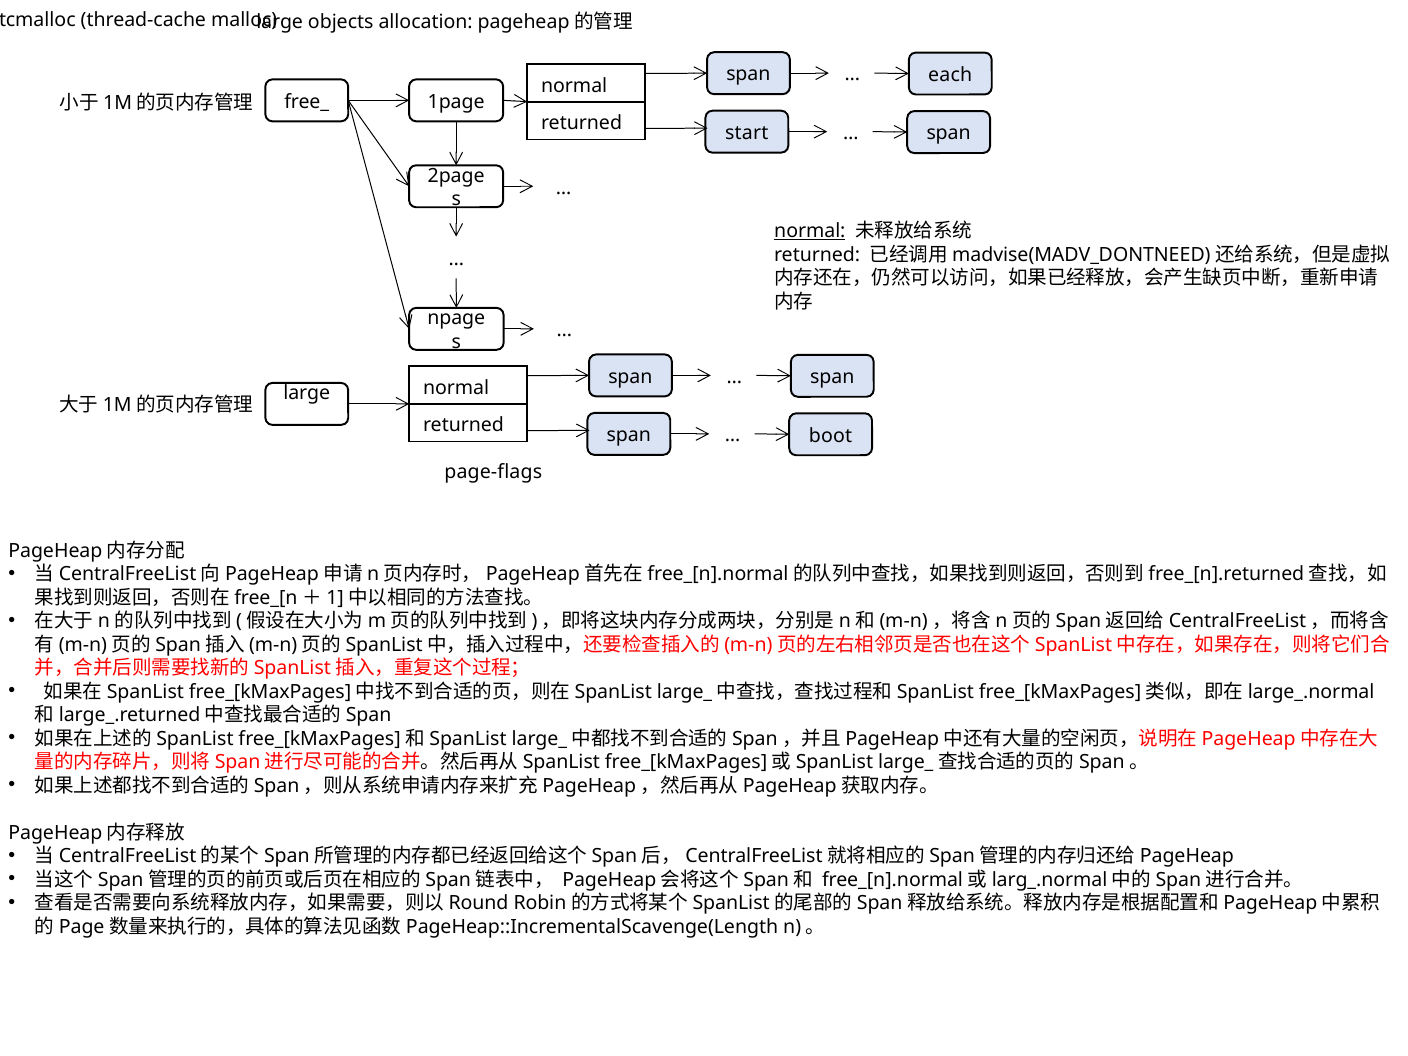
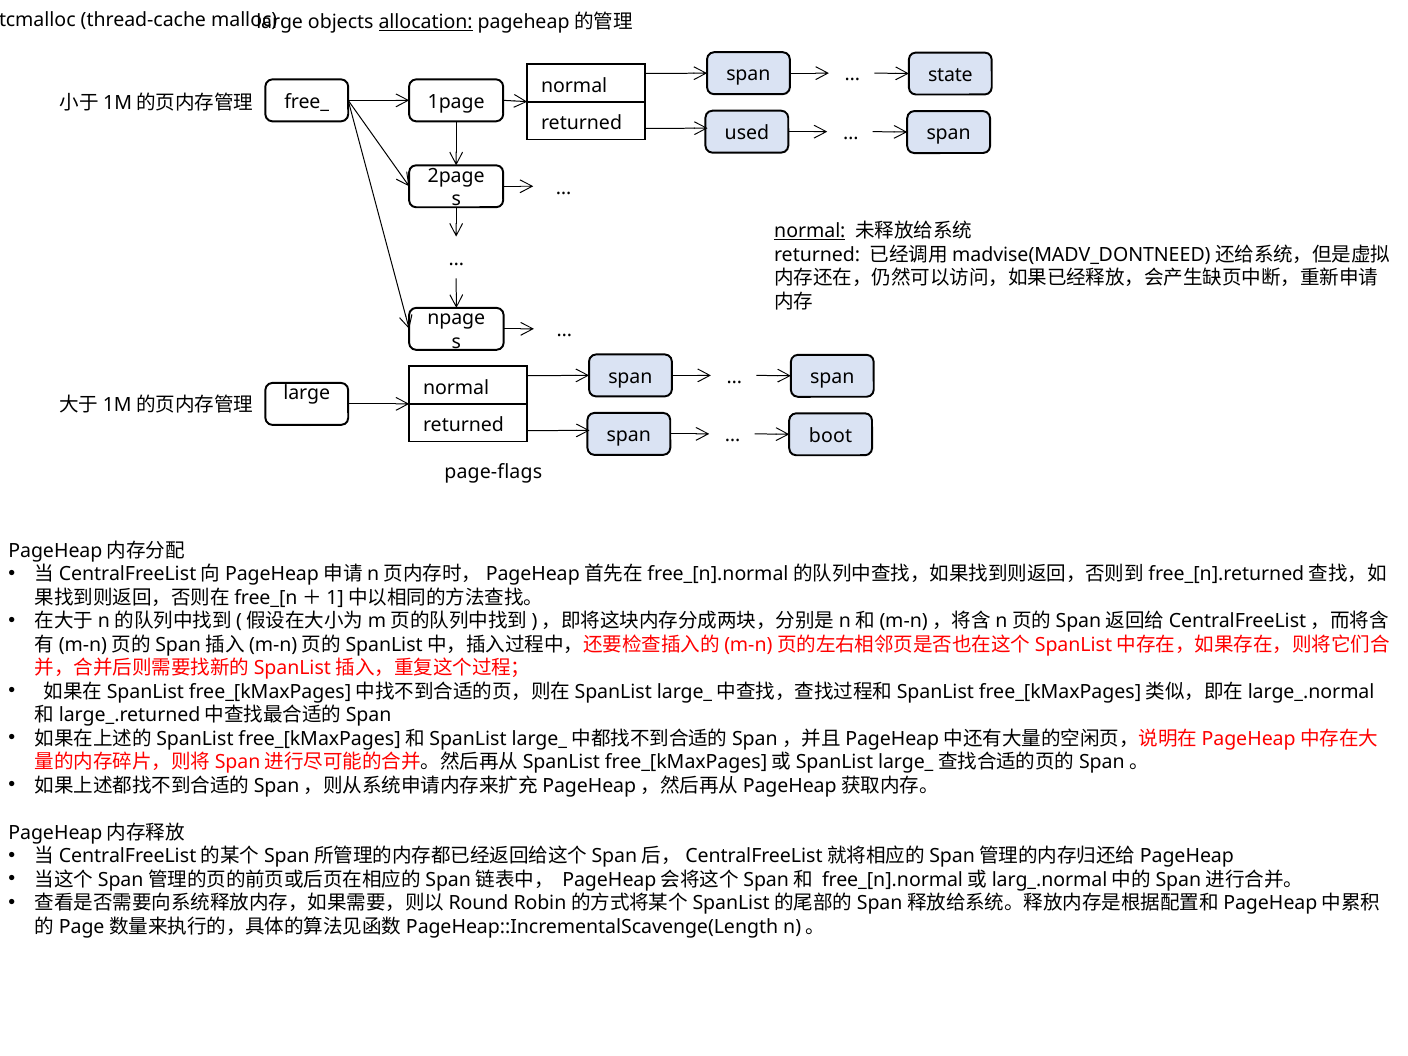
allocation underline: none -> present
each: each -> state
start: start -> used
